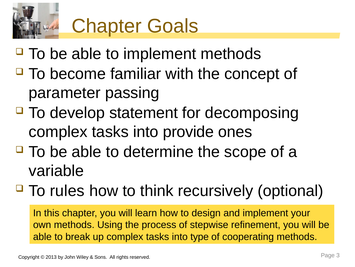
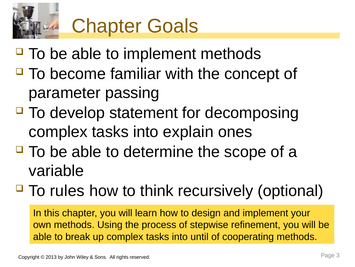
provide: provide -> explain
type: type -> until
